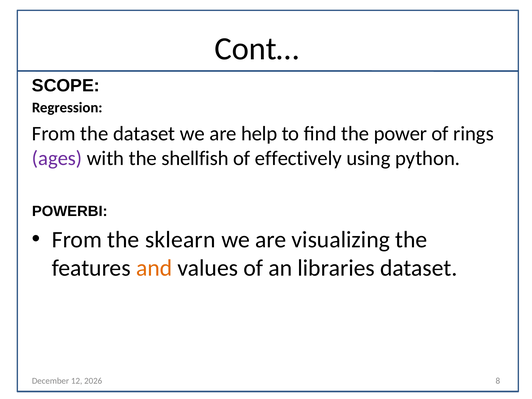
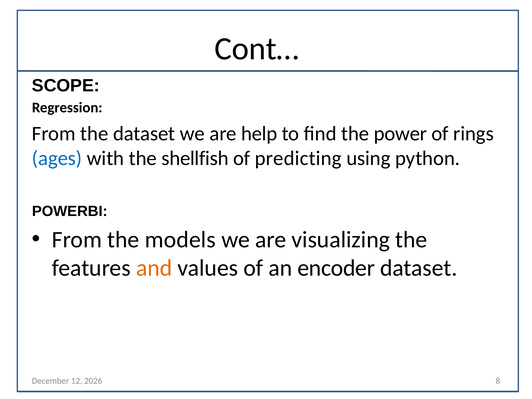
ages colour: purple -> blue
effectively: effectively -> predicting
sklearn: sklearn -> models
libraries: libraries -> encoder
